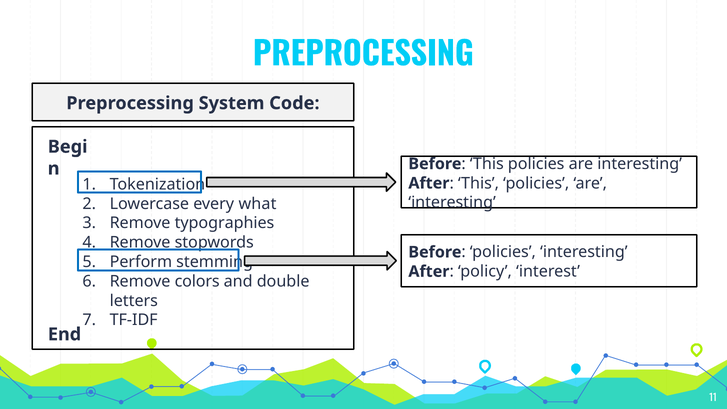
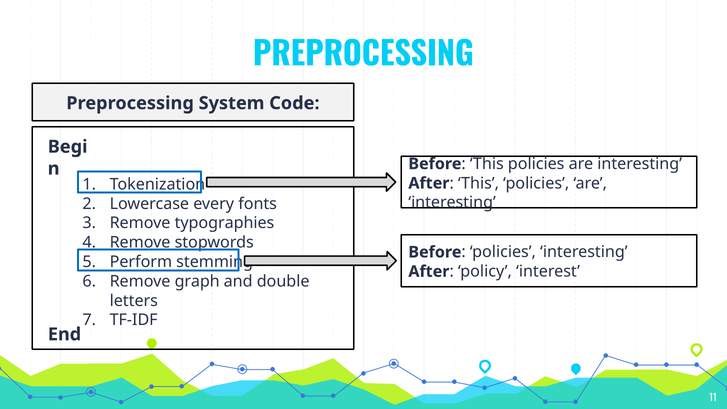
what: what -> fonts
colors: colors -> graph
